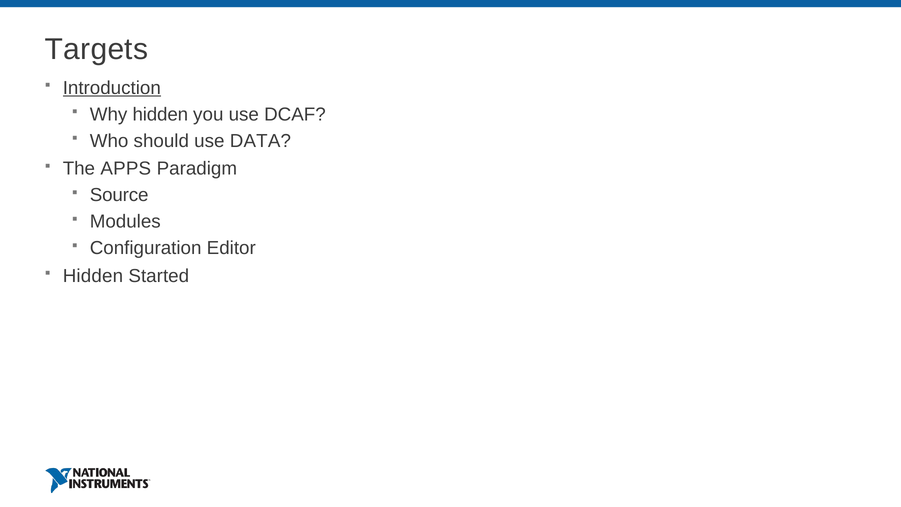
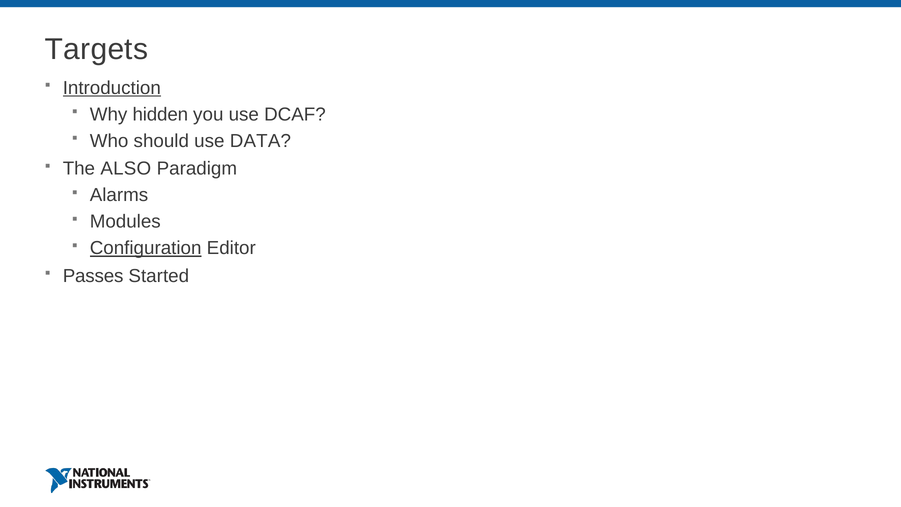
APPS: APPS -> ALSO
Source: Source -> Alarms
Configuration underline: none -> present
Hidden at (93, 276): Hidden -> Passes
